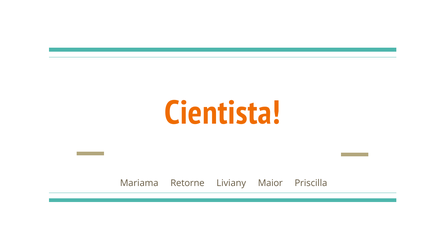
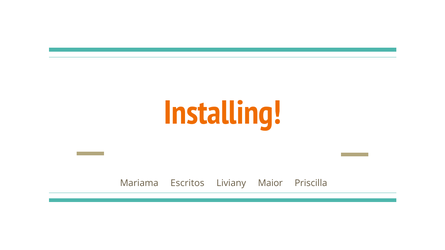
Cientista: Cientista -> Installing
Retorne: Retorne -> Escritos
